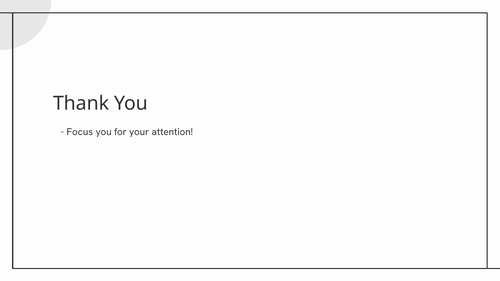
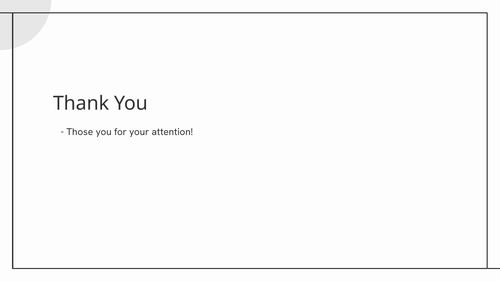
Focus: Focus -> Those
